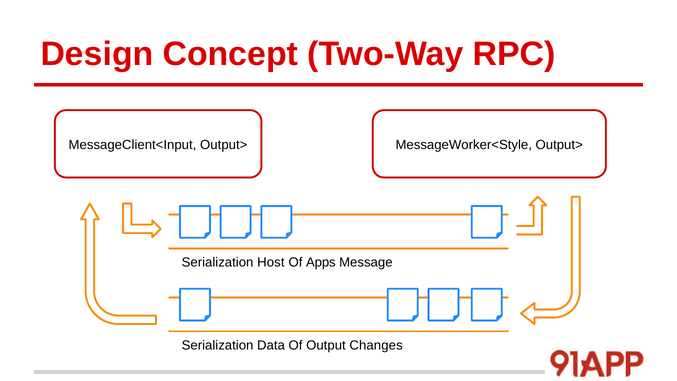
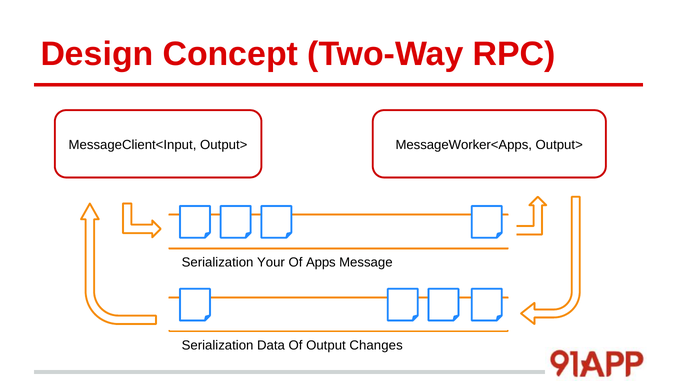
MessageWorker<Style: MessageWorker<Style -> MessageWorker<Apps
Host: Host -> Your
